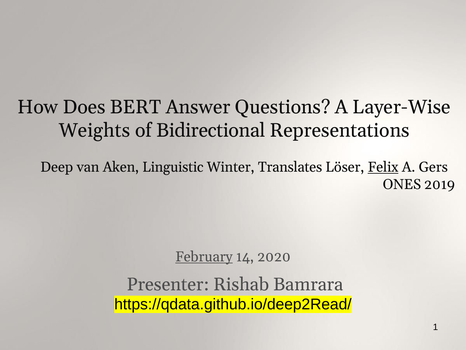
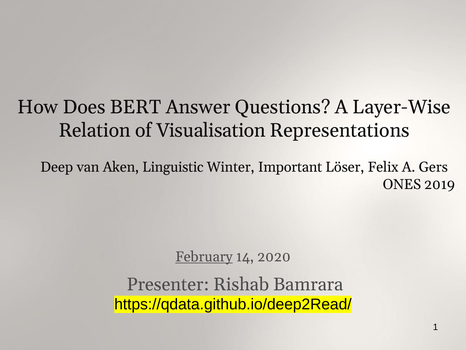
Weights: Weights -> Relation
Bidirectional: Bidirectional -> Visualisation
Translates: Translates -> Important
Felix underline: present -> none
